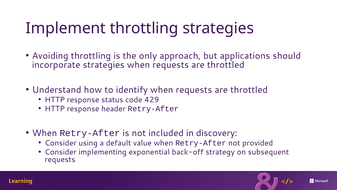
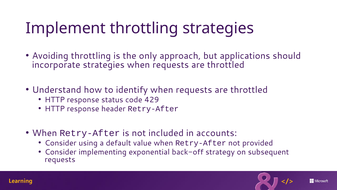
discovery: discovery -> accounts
